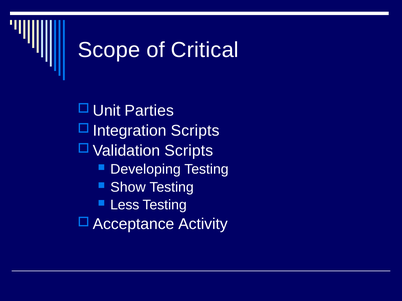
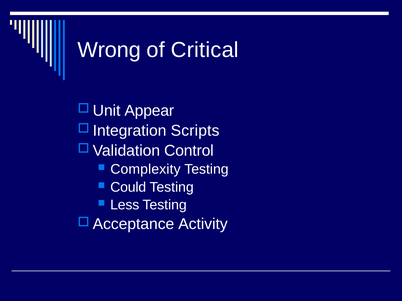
Scope: Scope -> Wrong
Parties: Parties -> Appear
Scripts at (189, 151): Scripts -> Control
Developing: Developing -> Complexity
Show: Show -> Could
